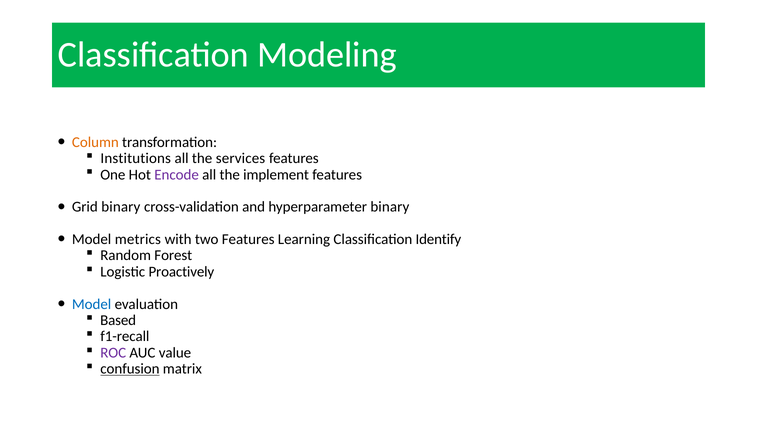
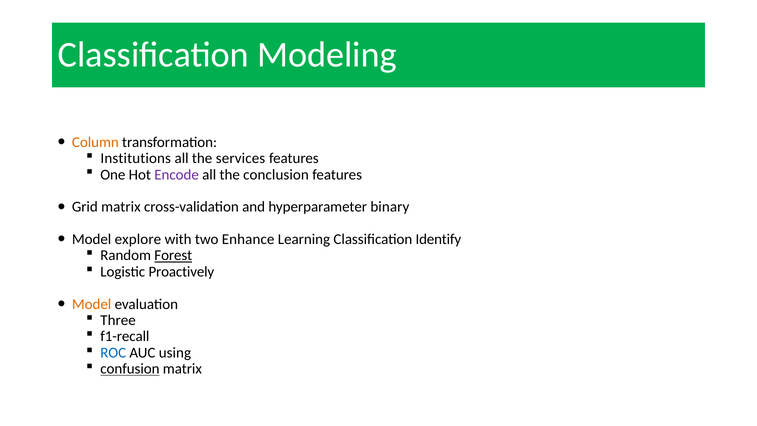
implement: implement -> conclusion
Grid binary: binary -> matrix
metrics: metrics -> explore
two Features: Features -> Enhance
Forest underline: none -> present
Model at (92, 304) colour: blue -> orange
Based: Based -> Three
ROC colour: purple -> blue
value: value -> using
